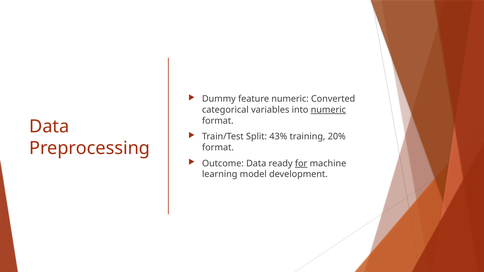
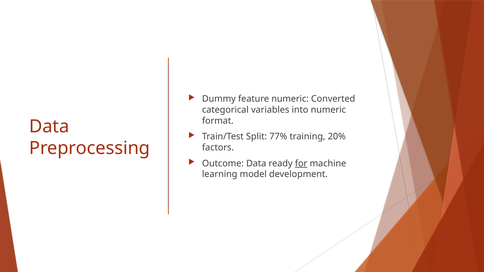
numeric at (328, 110) underline: present -> none
43%: 43% -> 77%
format at (218, 148): format -> factors
